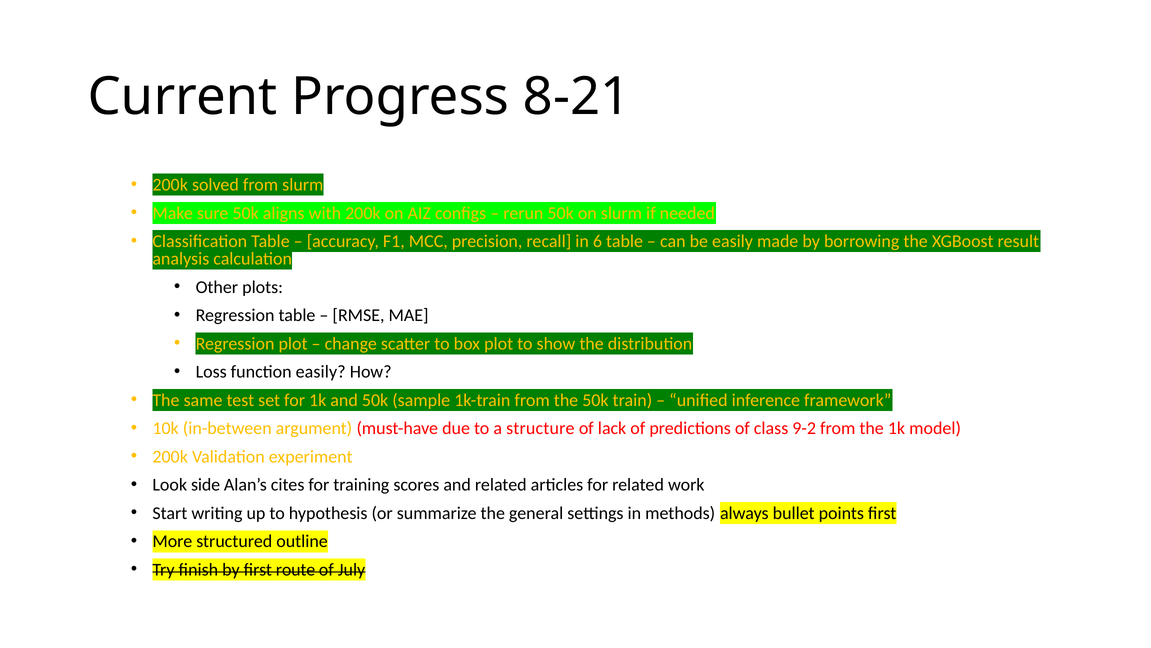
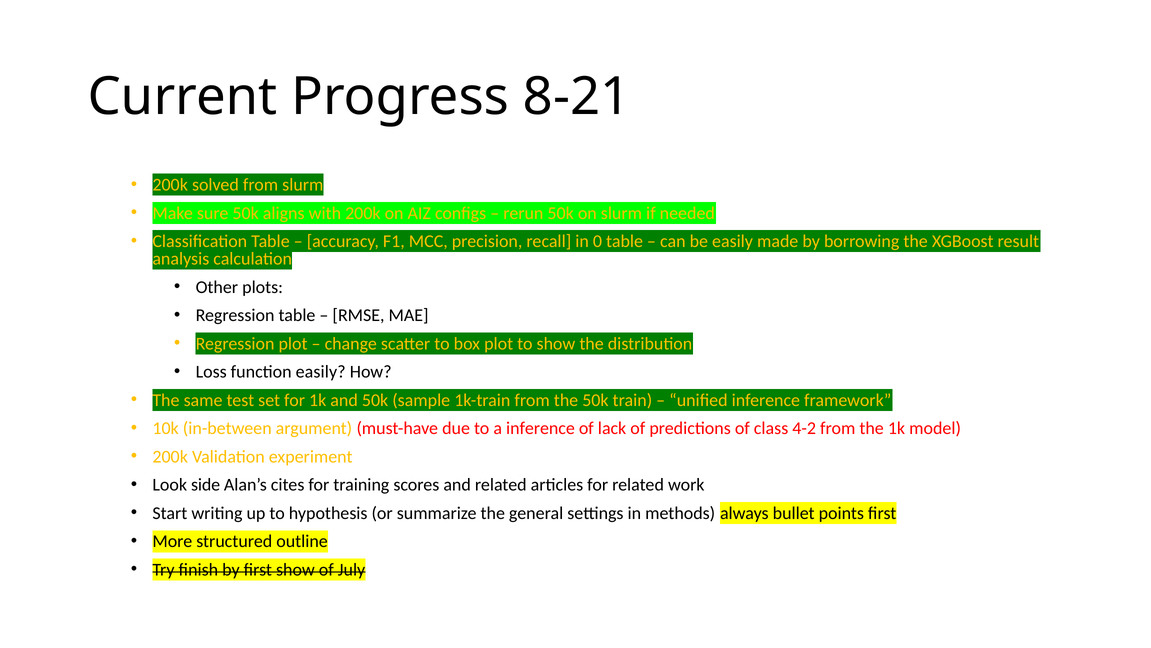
6: 6 -> 0
a structure: structure -> inference
9-2: 9-2 -> 4-2
first route: route -> show
